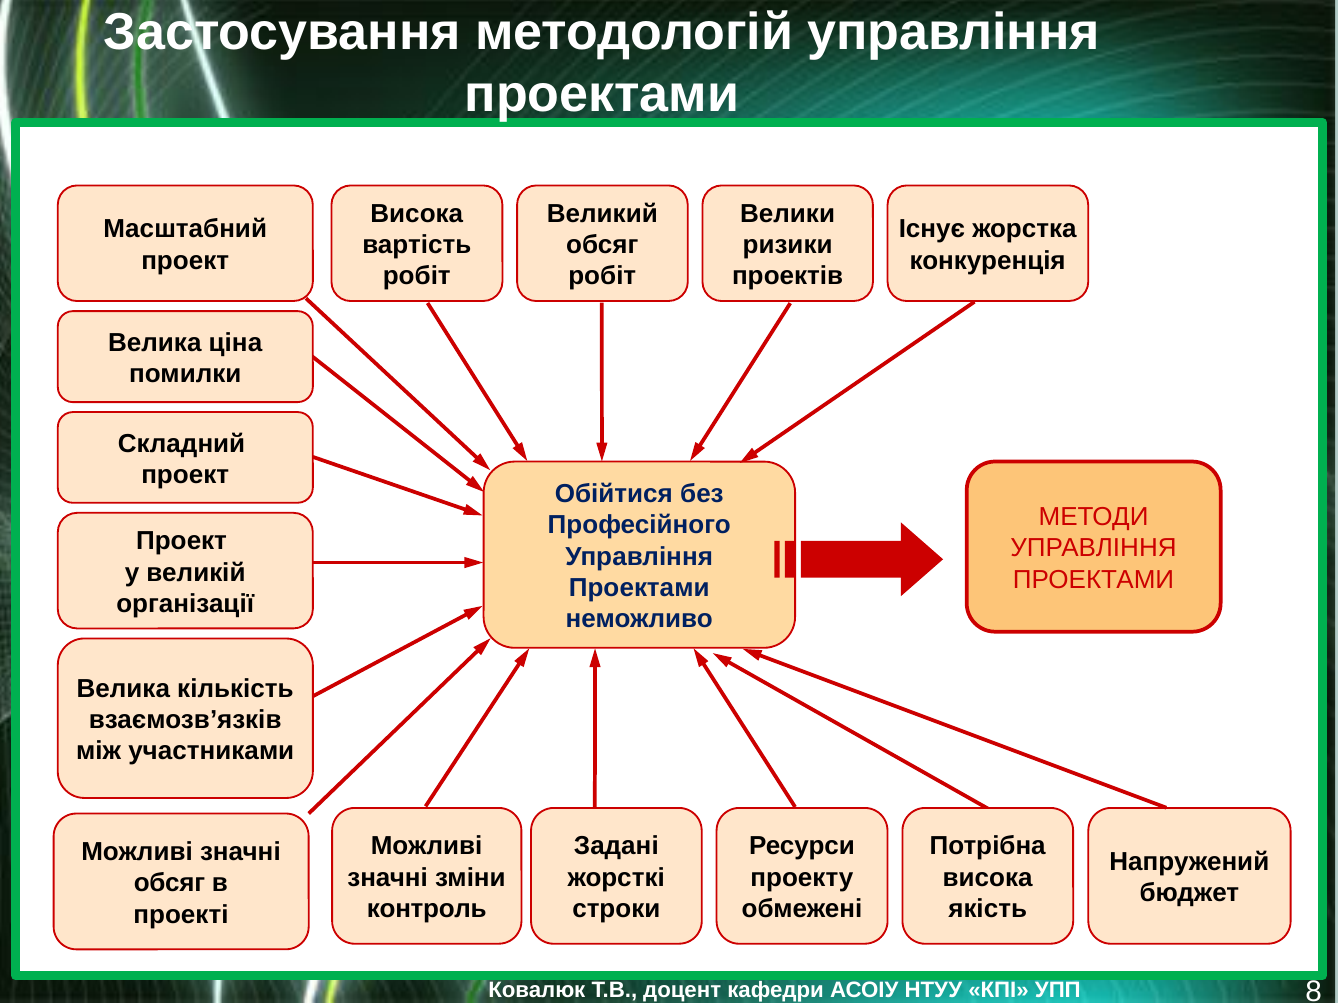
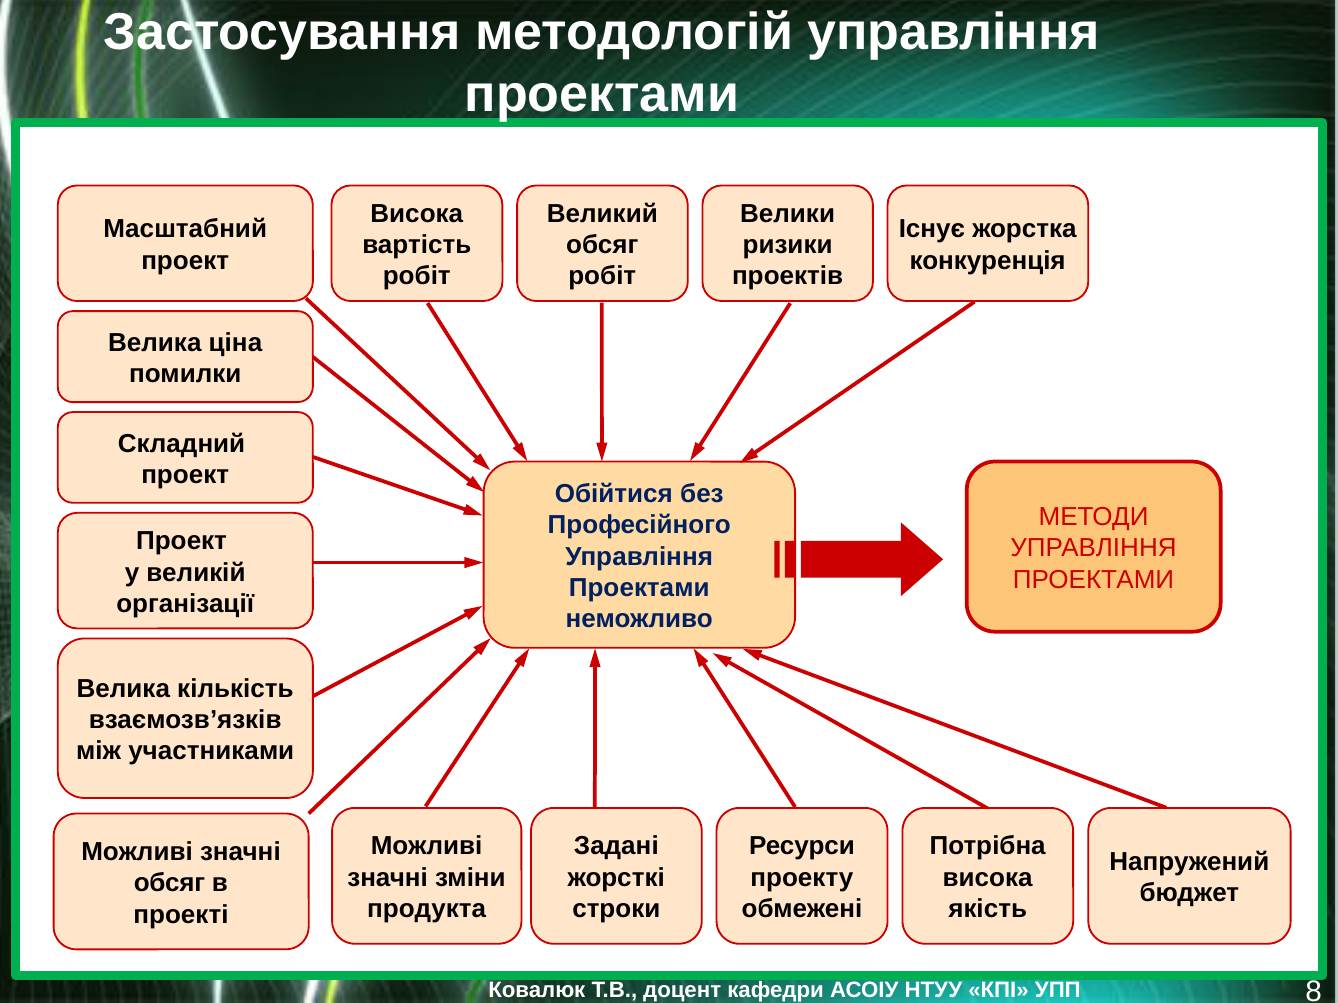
контроль: контроль -> продукта
